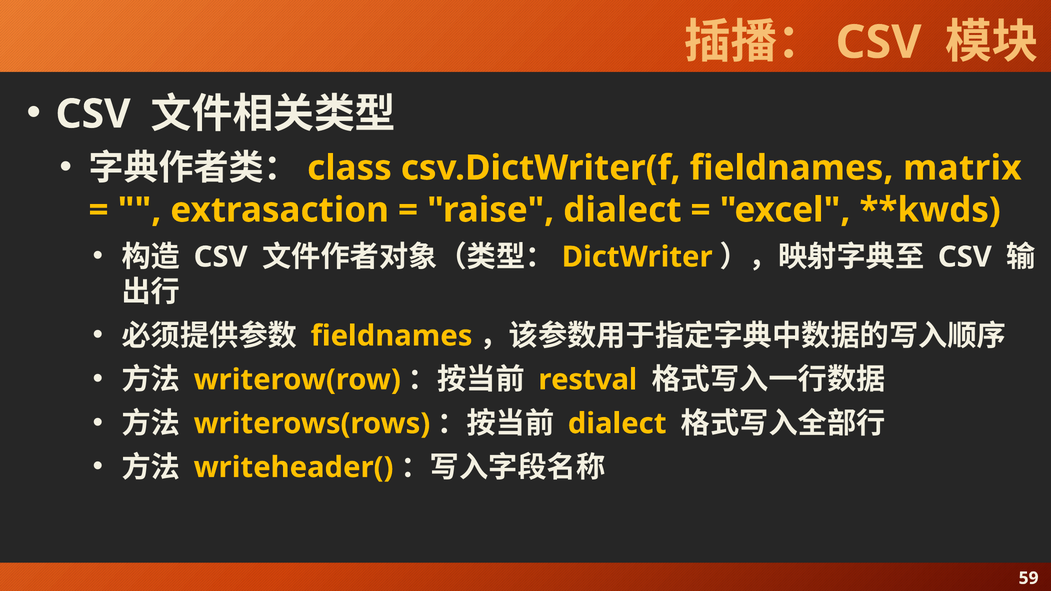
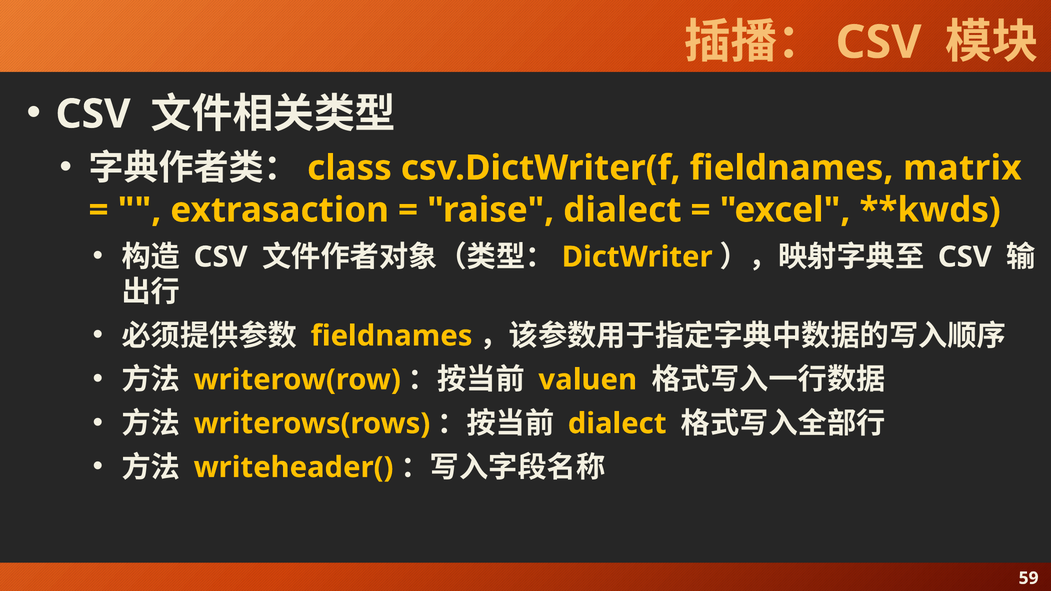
restval: restval -> valuen
